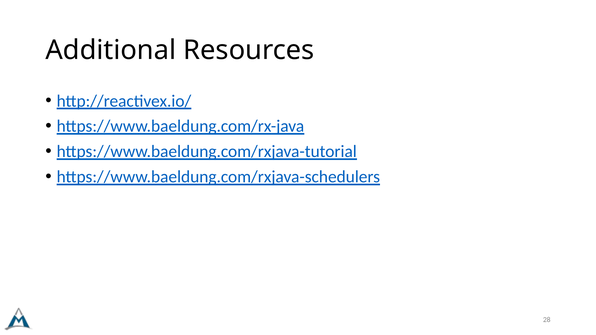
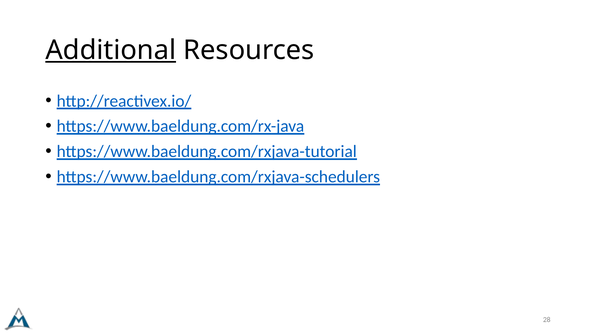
Additional underline: none -> present
